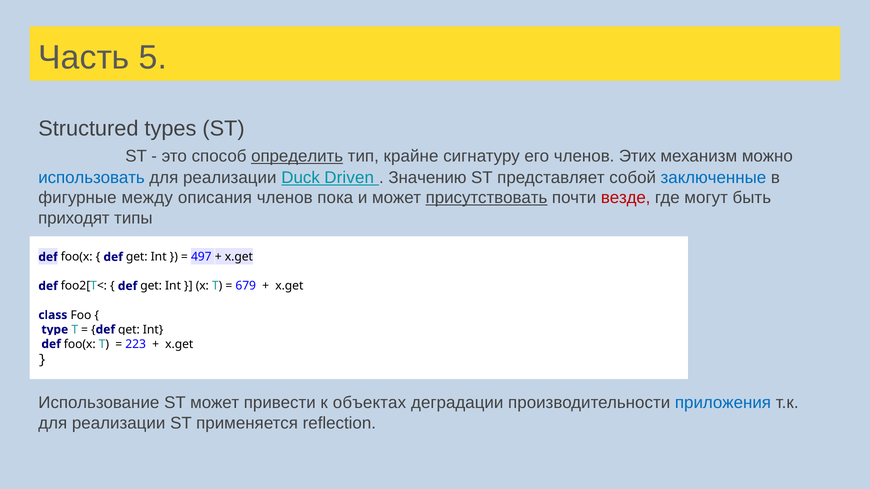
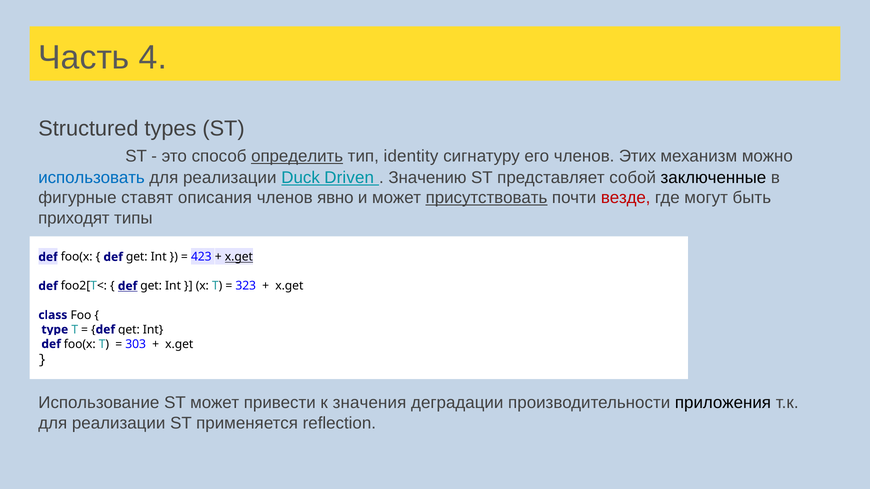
5: 5 -> 4
крайне: крайне -> identity
заключенные colour: blue -> black
между: между -> ставят
пока: пока -> явно
497: 497 -> 423
x.get at (239, 257) underline: none -> present
def at (128, 286) underline: none -> present
679: 679 -> 323
223: 223 -> 303
объектах: объектах -> значения
приложения colour: blue -> black
